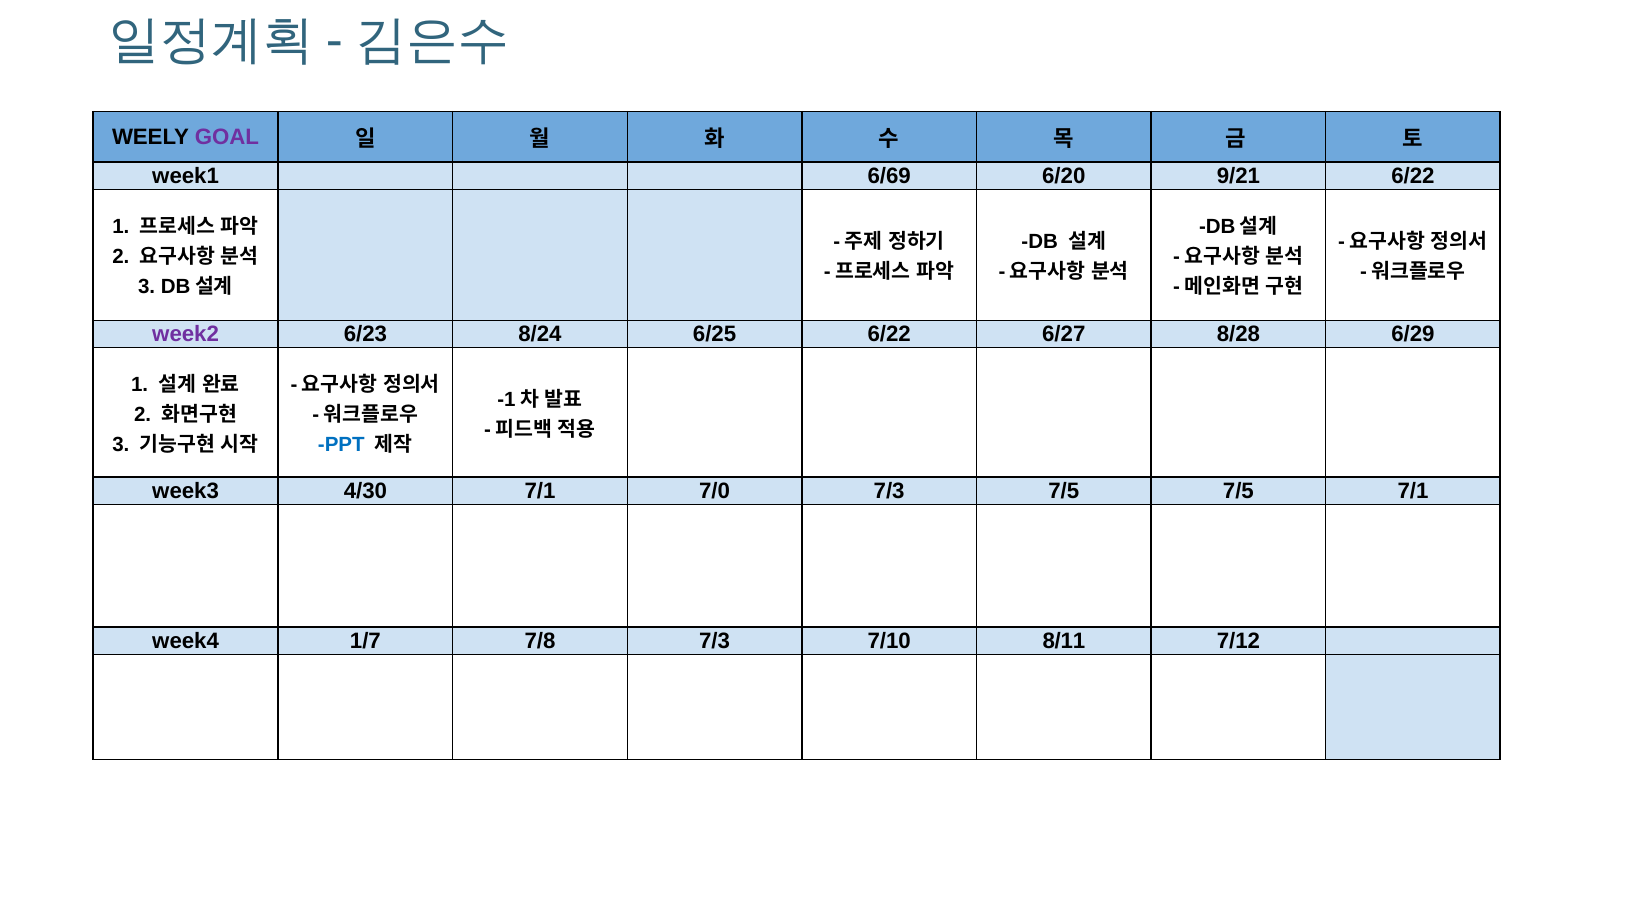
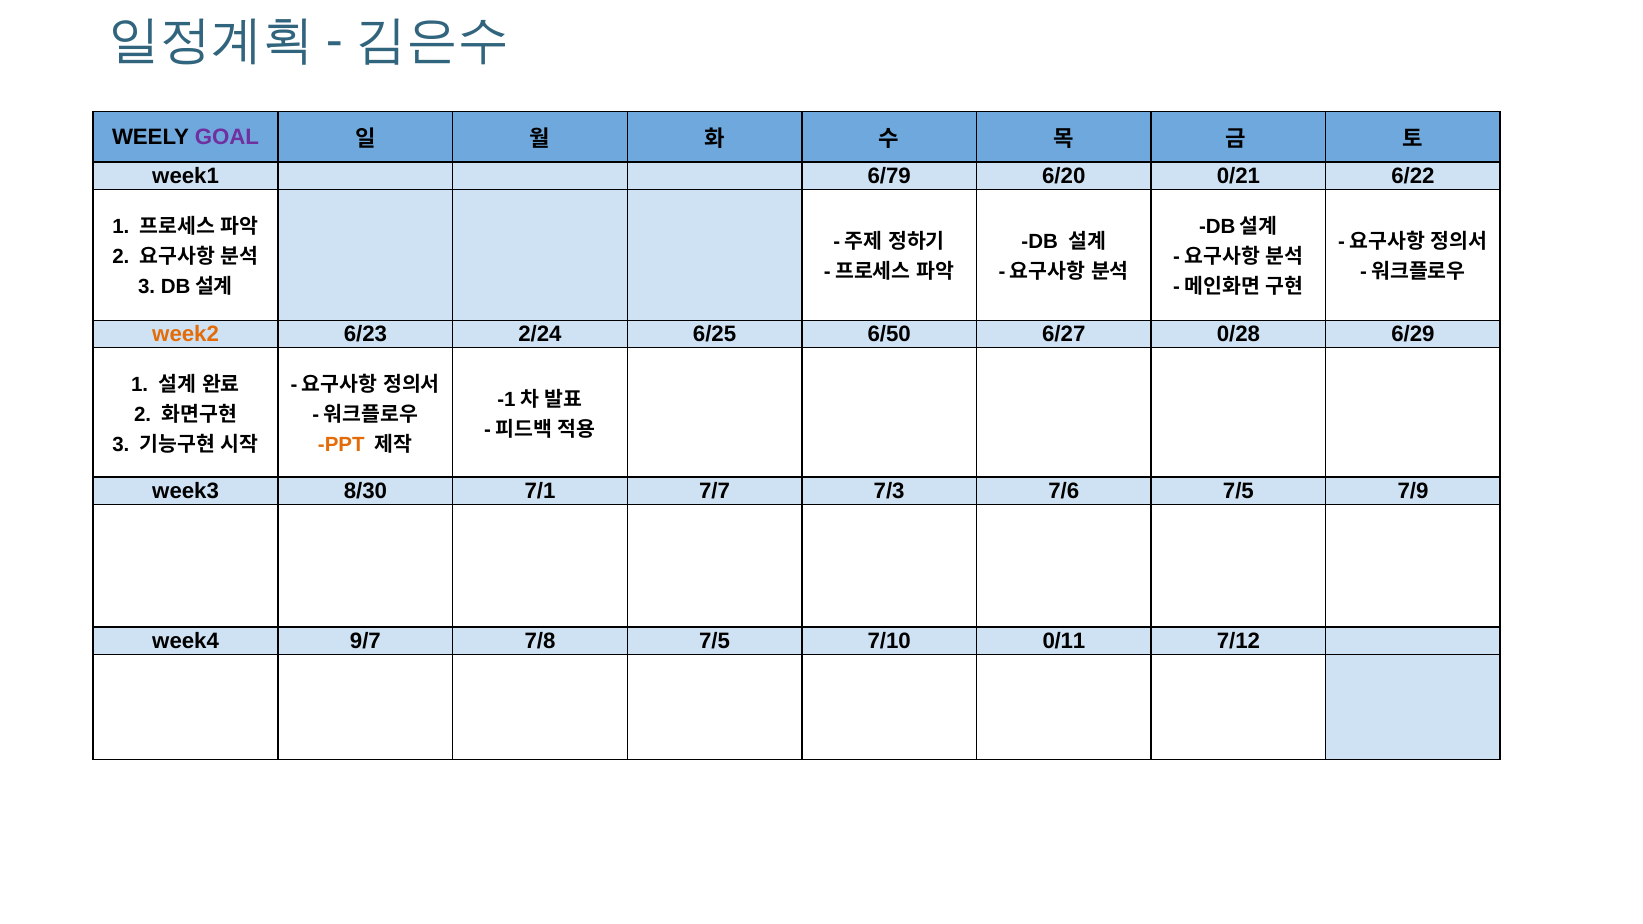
6/69: 6/69 -> 6/79
9/21: 9/21 -> 0/21
week2 colour: purple -> orange
8/24: 8/24 -> 2/24
6/25 6/22: 6/22 -> 6/50
8/28: 8/28 -> 0/28
PPT colour: blue -> orange
4/30: 4/30 -> 8/30
7/0: 7/0 -> 7/7
7/3 7/5: 7/5 -> 7/6
7/5 7/1: 7/1 -> 7/9
1/7: 1/7 -> 9/7
7/8 7/3: 7/3 -> 7/5
8/11: 8/11 -> 0/11
